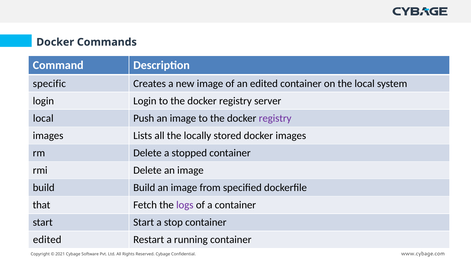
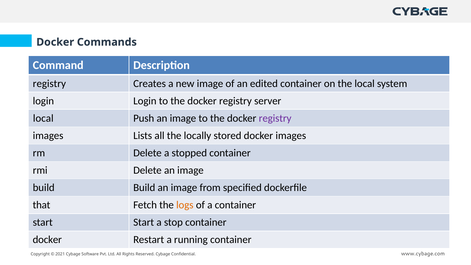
specific at (49, 84): specific -> registry
logs colour: purple -> orange
edited at (47, 240): edited -> docker
